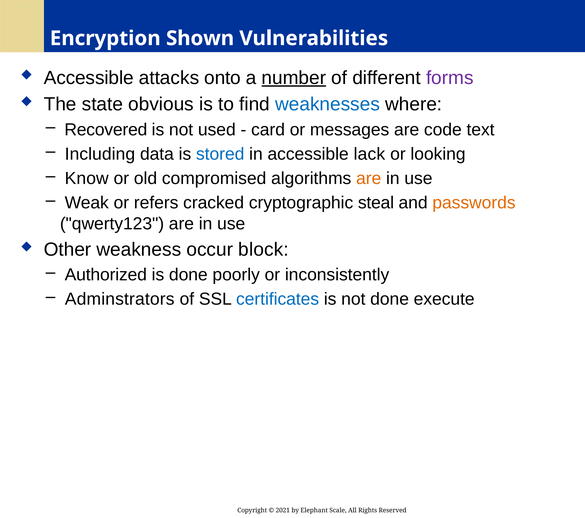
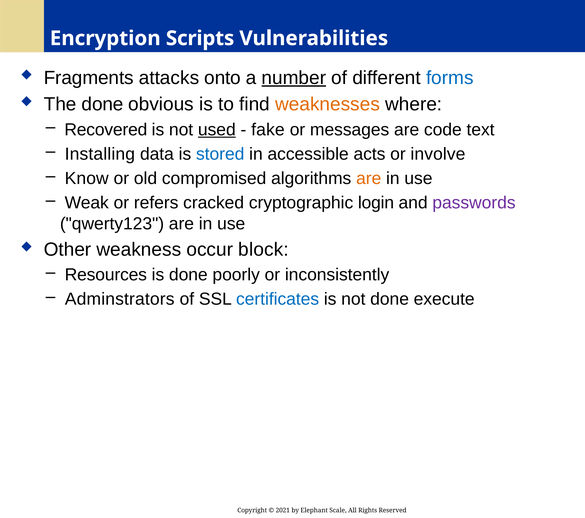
Shown: Shown -> Scripts
Accessible at (89, 78): Accessible -> Fragments
forms colour: purple -> blue
The state: state -> done
weaknesses colour: blue -> orange
used underline: none -> present
card: card -> fake
Including: Including -> Installing
lack: lack -> acts
looking: looking -> involve
steal: steal -> login
passwords colour: orange -> purple
Authorized: Authorized -> Resources
